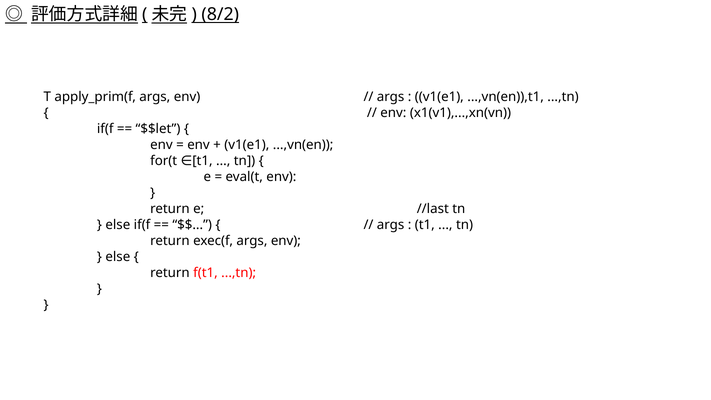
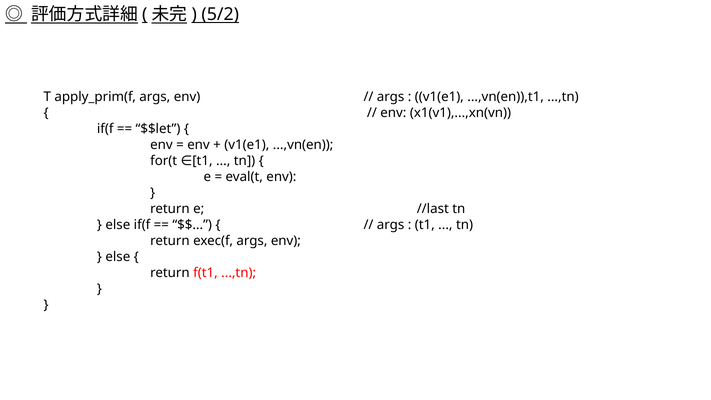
8/2: 8/2 -> 5/2
